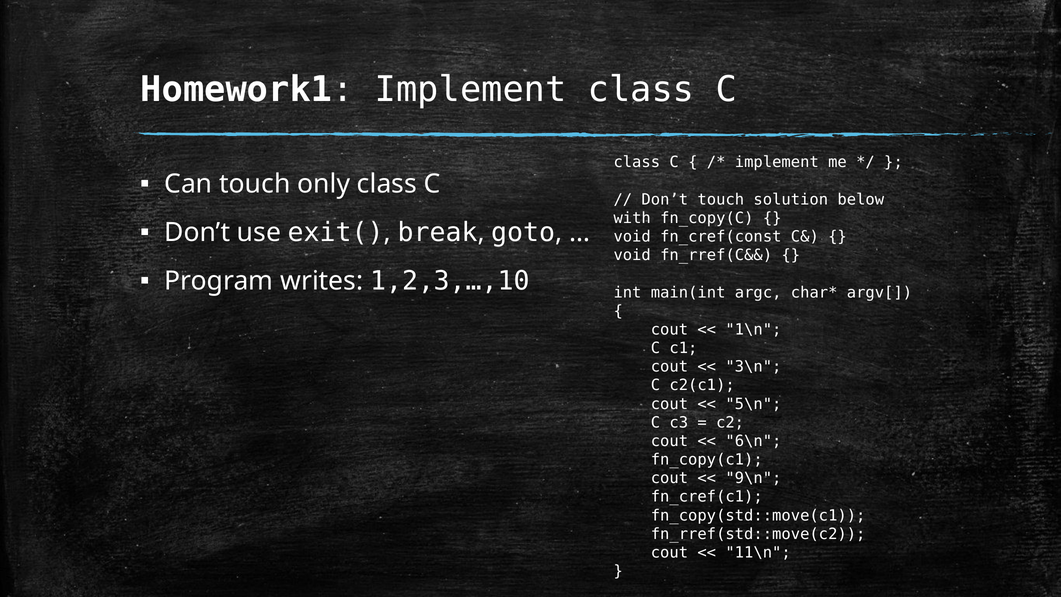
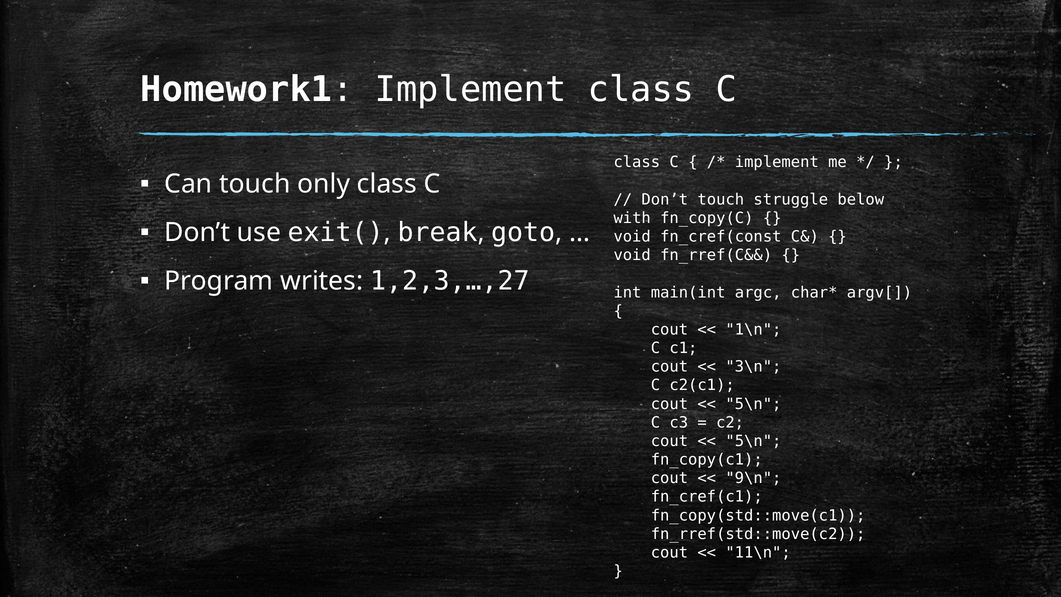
solution: solution -> struggle
1,2,3,…,10: 1,2,3,…,10 -> 1,2,3,…,27
6\n at (753, 441): 6\n -> 5\n
